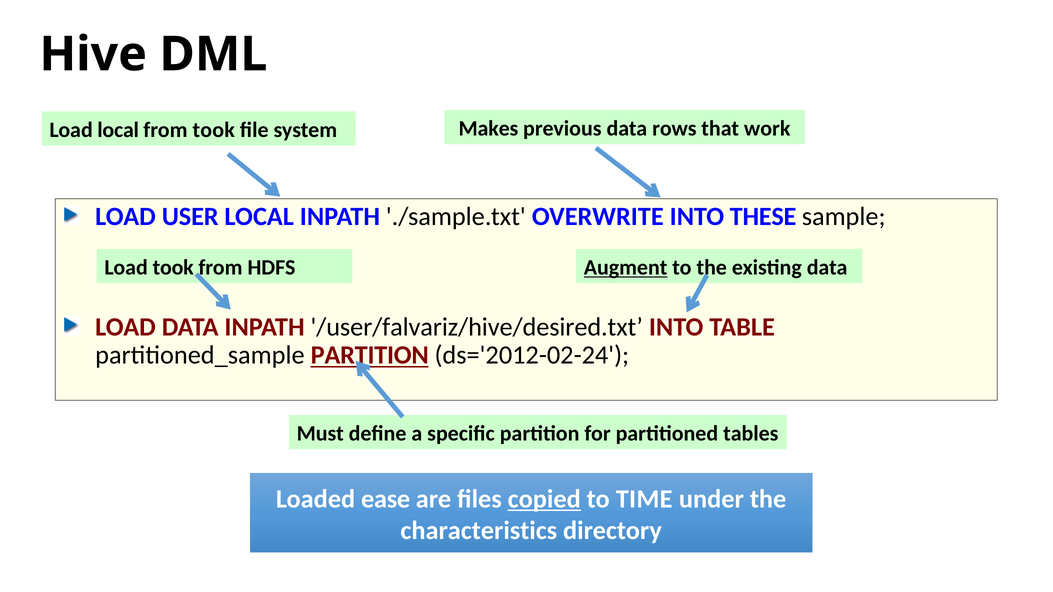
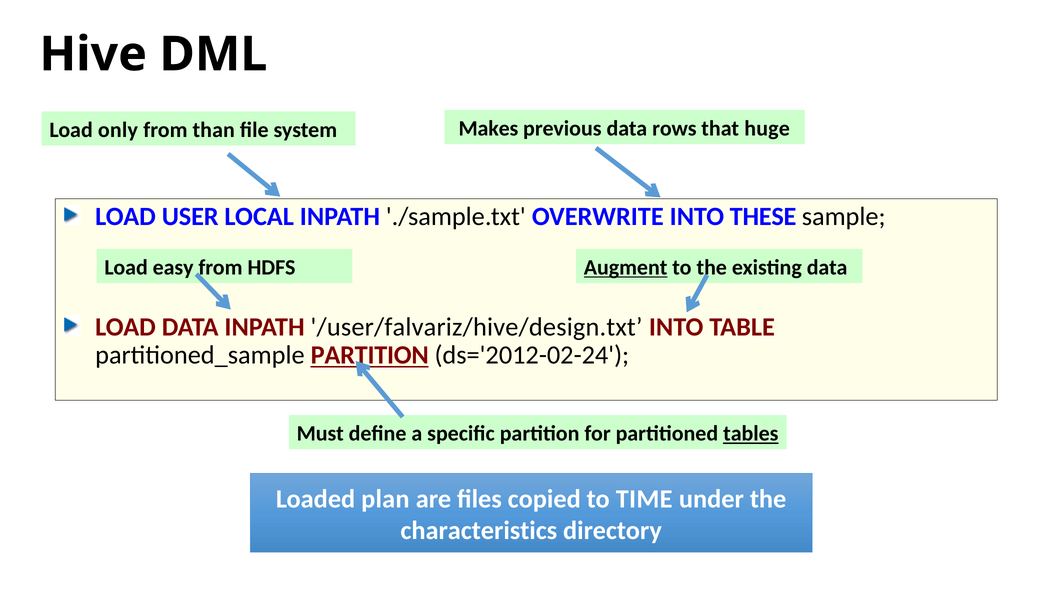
Load local: local -> only
from took: took -> than
work: work -> huge
Load took: took -> easy
/user/falvariz/hive/desired.txt: /user/falvariz/hive/desired.txt -> /user/falvariz/hive/design.txt
tables underline: none -> present
ease: ease -> plan
copied underline: present -> none
